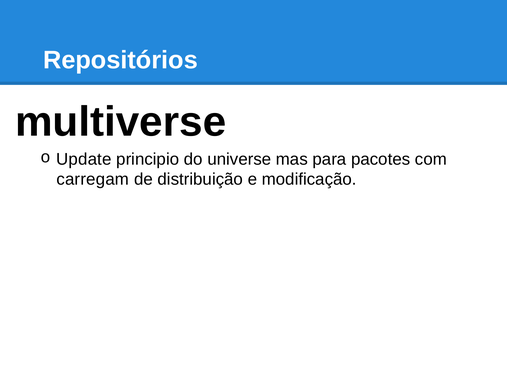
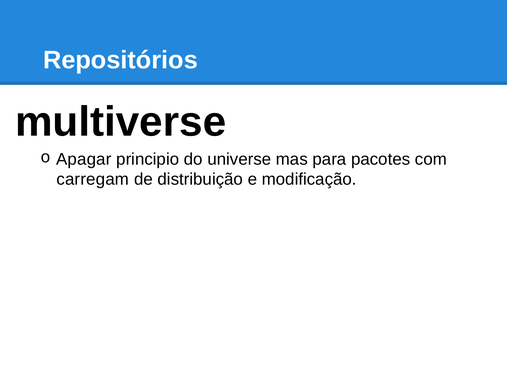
Update: Update -> Apagar
